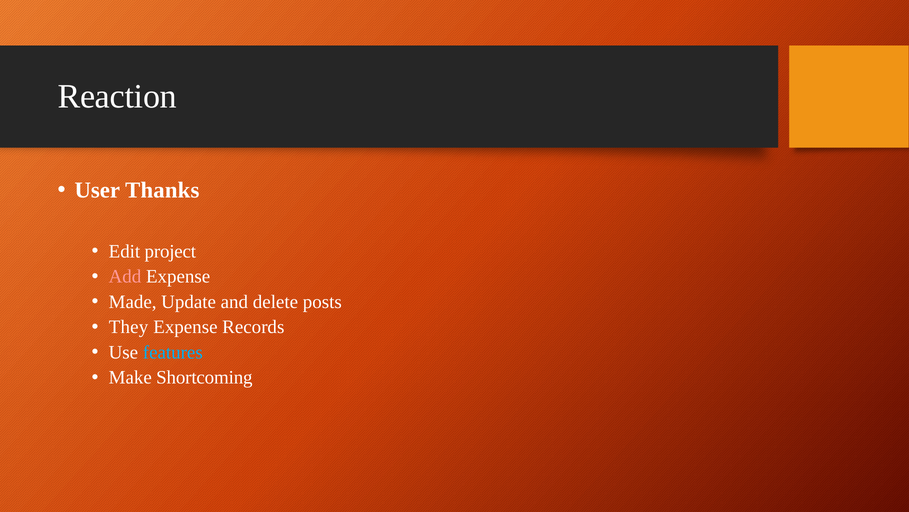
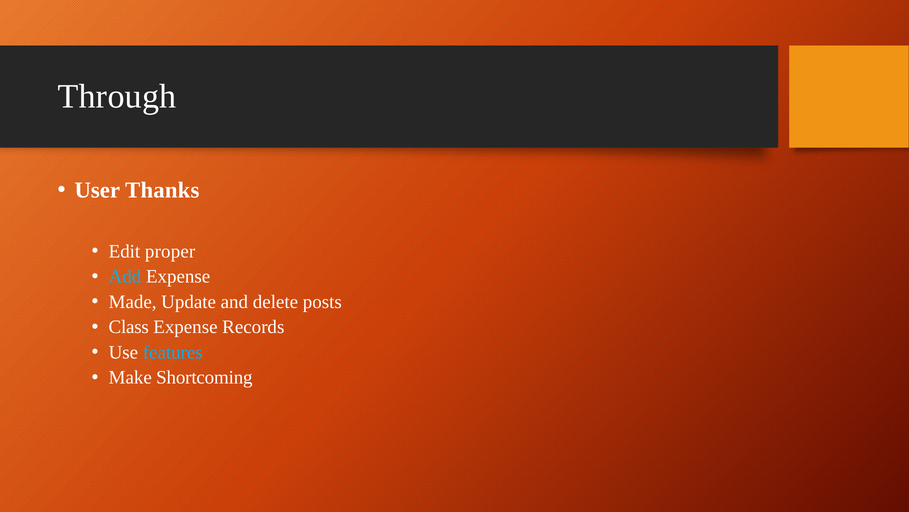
Reaction: Reaction -> Through
project: project -> proper
Add colour: pink -> light blue
They: They -> Class
